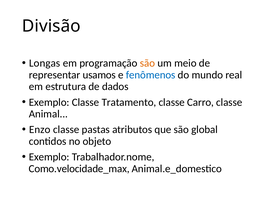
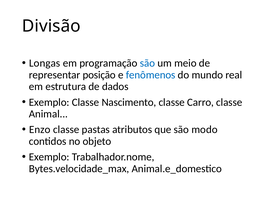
são at (147, 63) colour: orange -> blue
usamos: usamos -> posição
Tratamento: Tratamento -> Nascimento
global: global -> modo
Como.velocidade_max: Como.velocidade_max -> Bytes.velocidade_max
